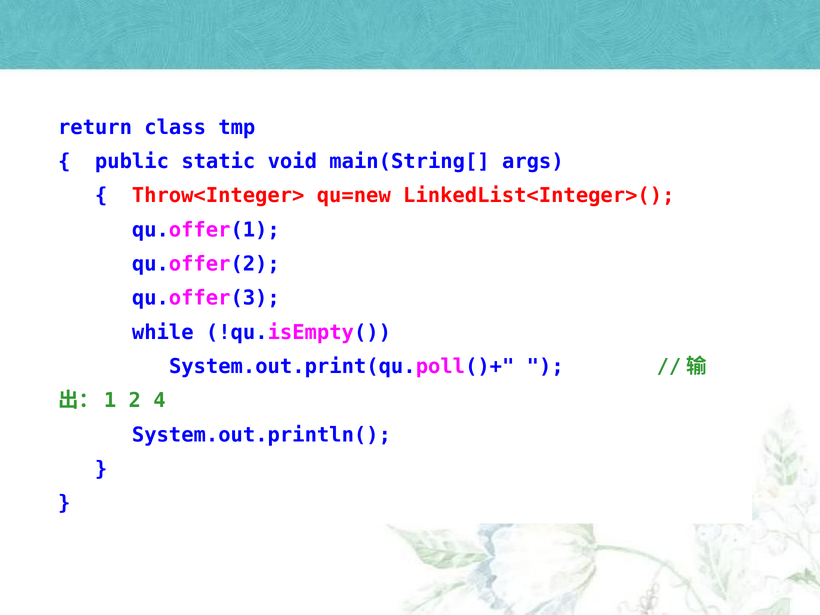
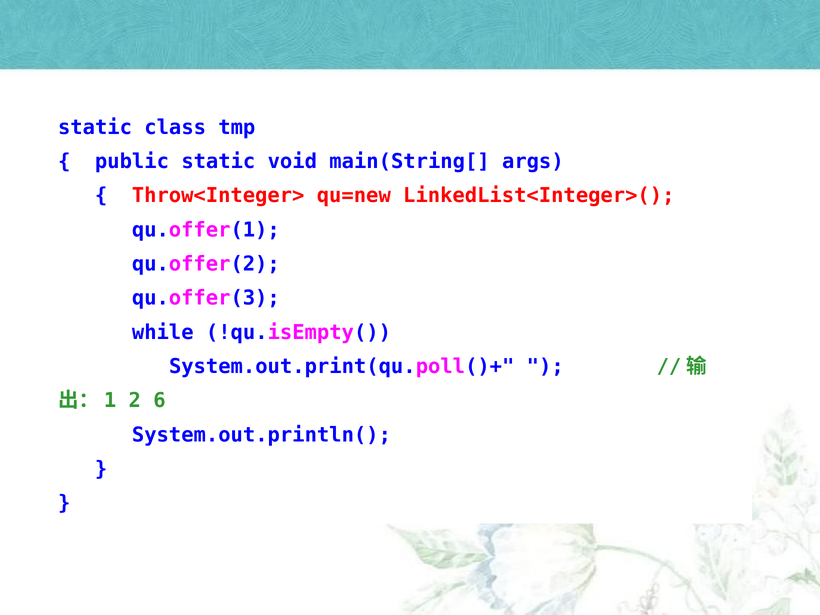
return at (95, 127): return -> static
4: 4 -> 6
